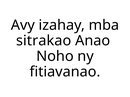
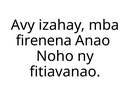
sitrakao: sitrakao -> firenena
